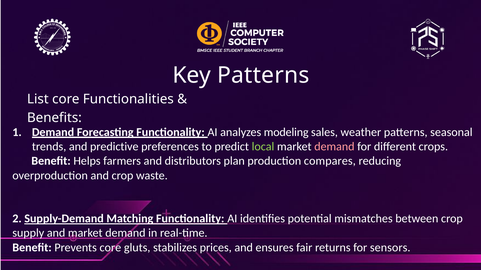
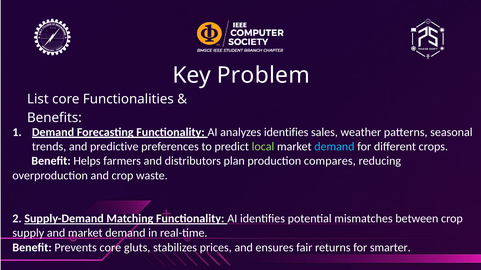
Key Patterns: Patterns -> Problem
analyzes modeling: modeling -> identifies
demand at (334, 147) colour: pink -> light blue
sensors: sensors -> smarter
